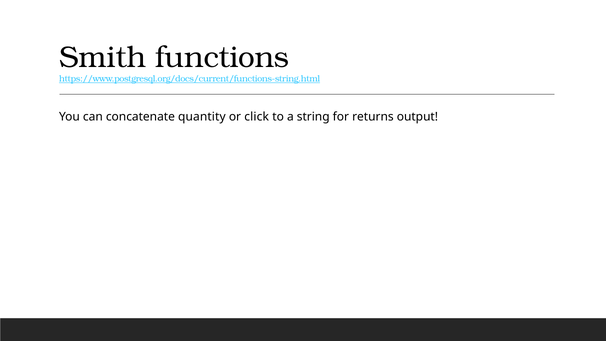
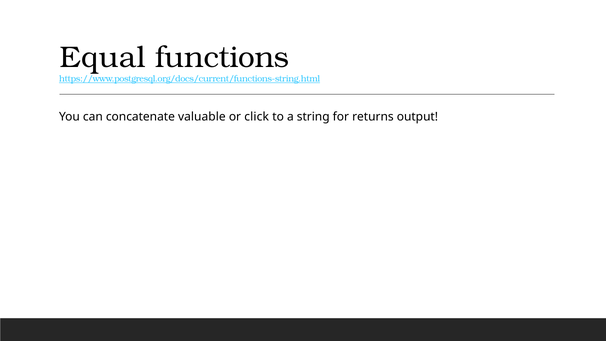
Smith: Smith -> Equal
quantity: quantity -> valuable
